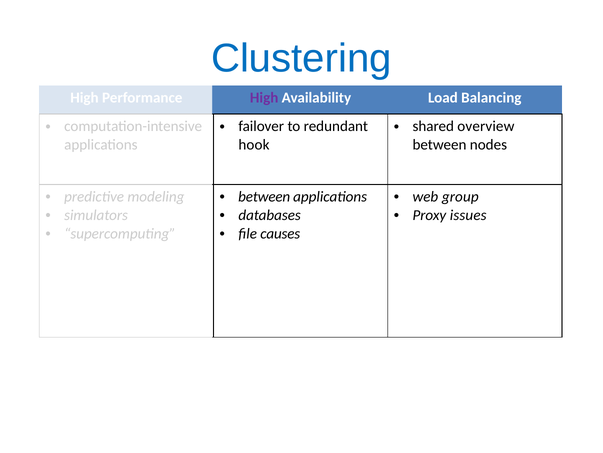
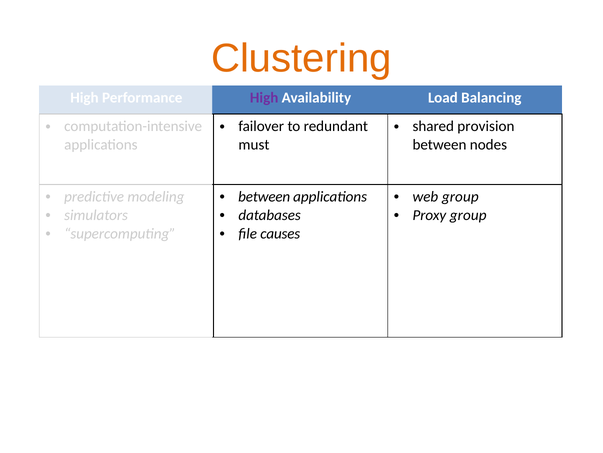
Clustering colour: blue -> orange
overview: overview -> provision
hook: hook -> must
Proxy issues: issues -> group
